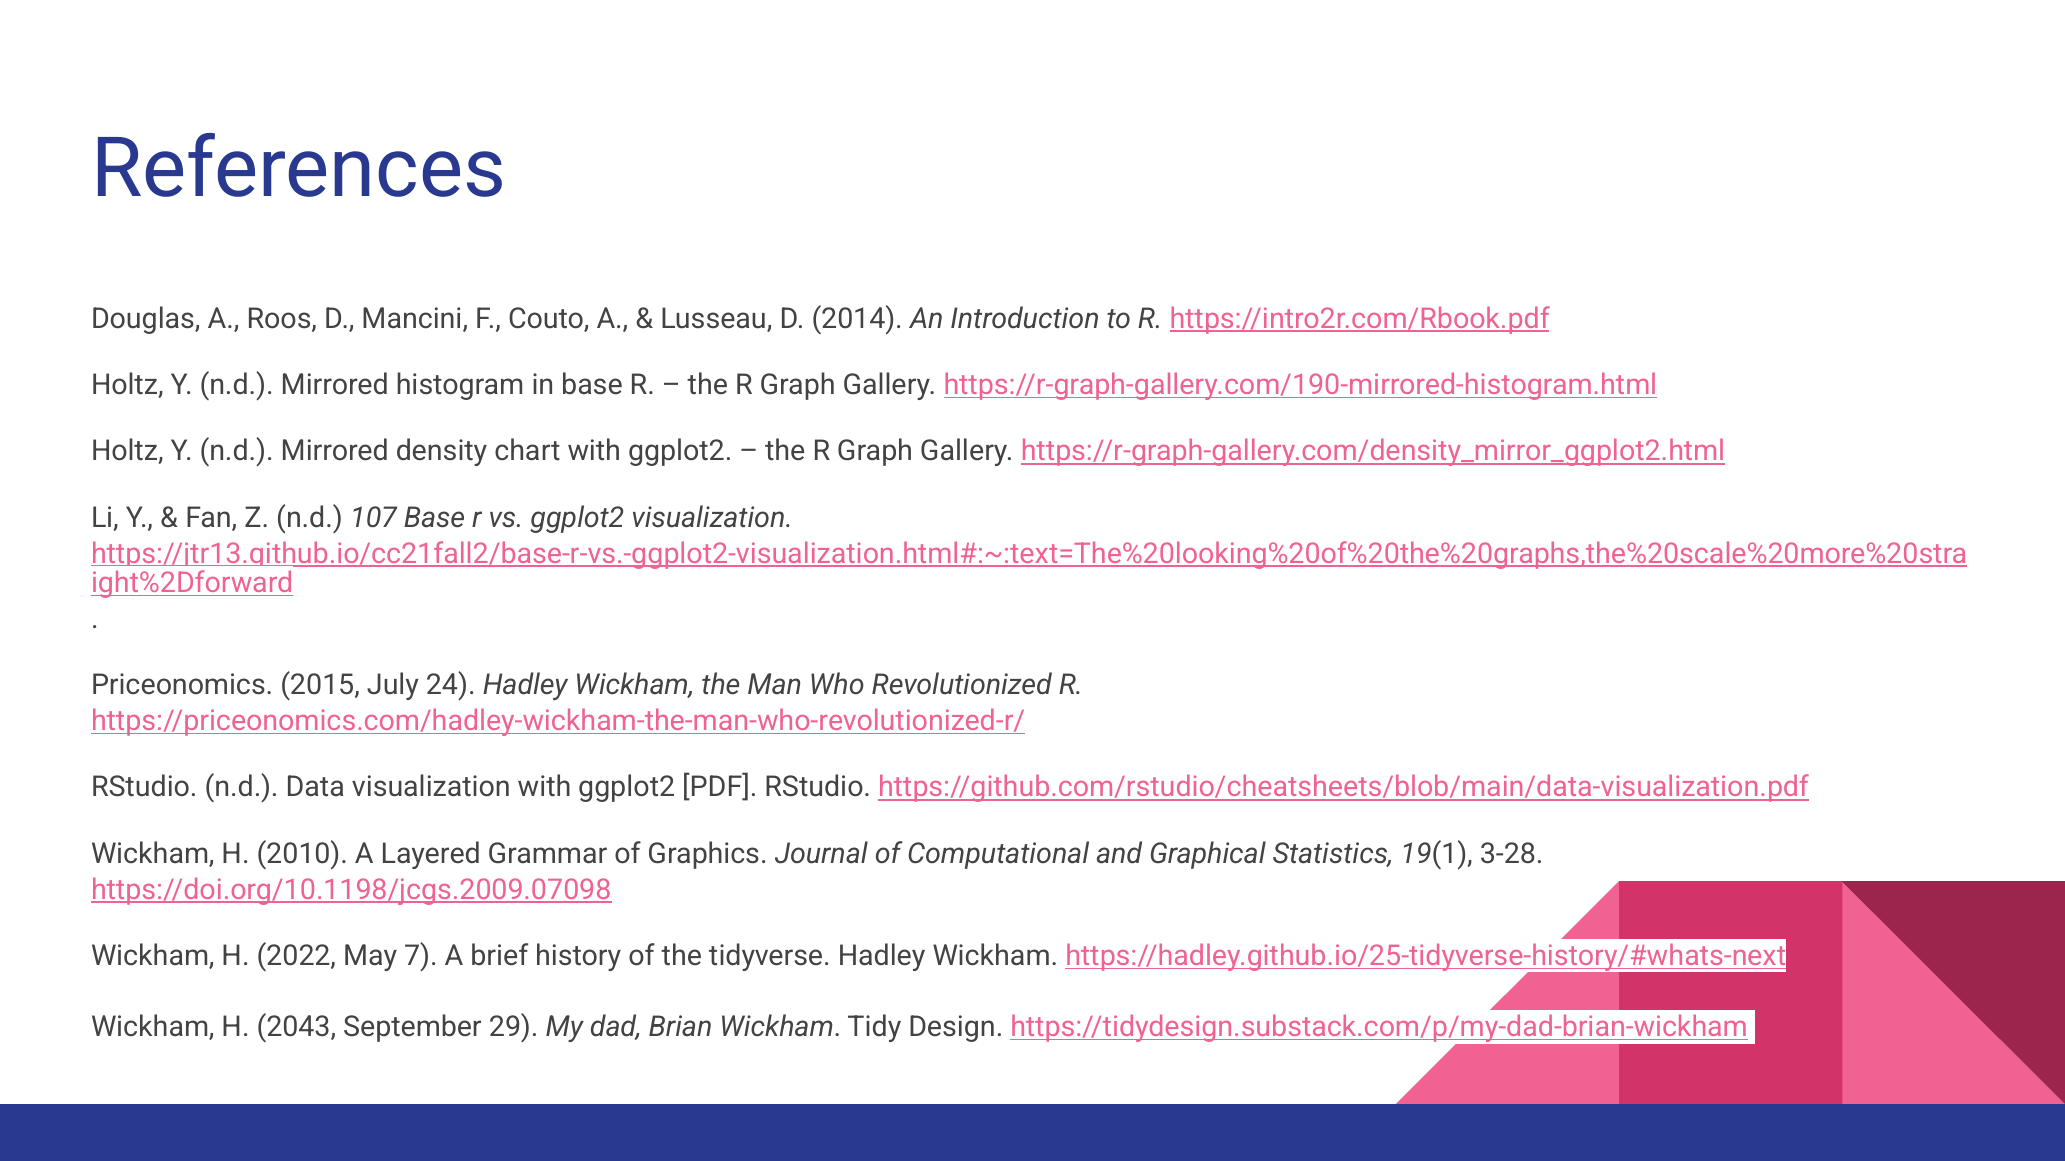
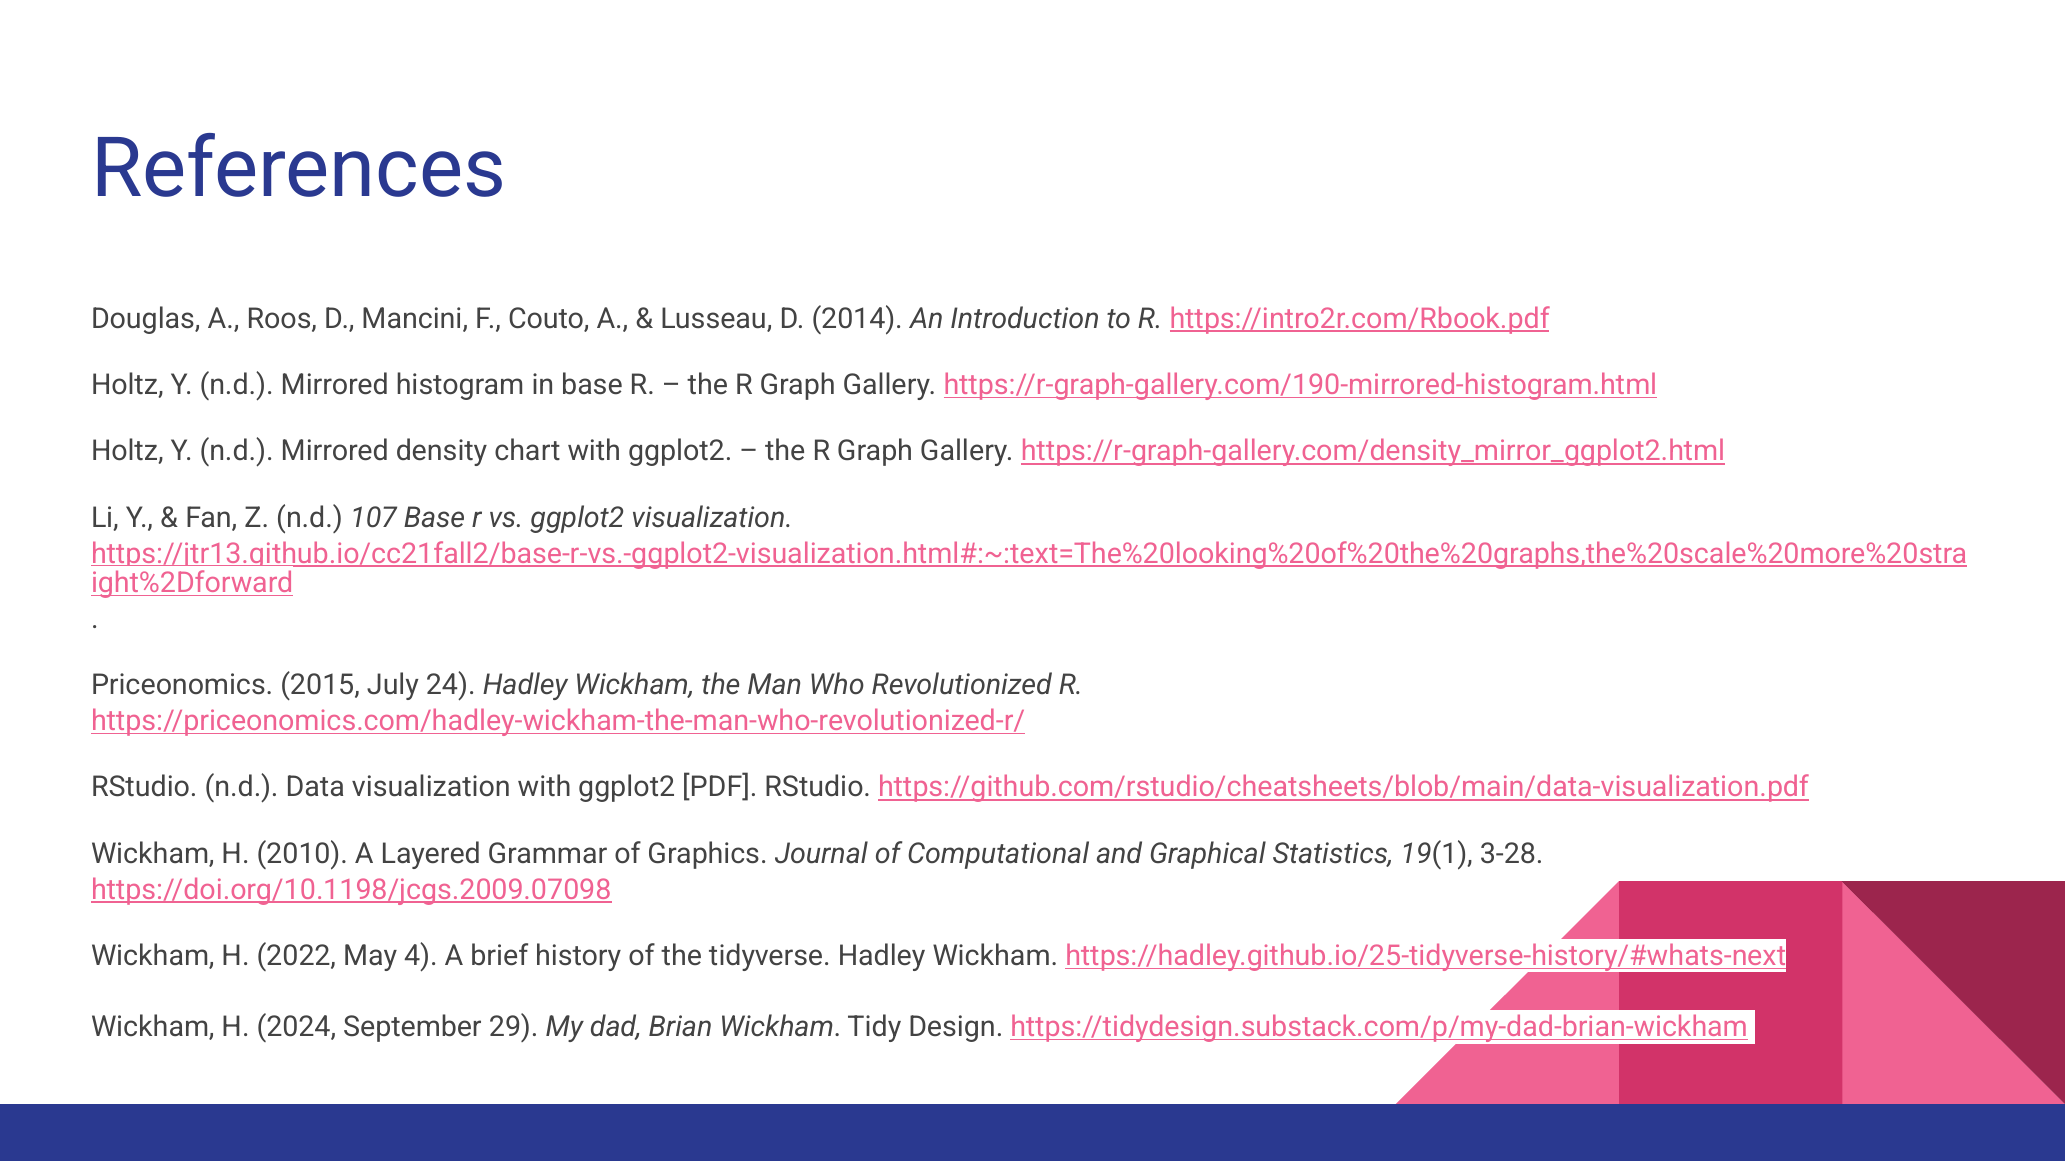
7: 7 -> 4
2043: 2043 -> 2024
